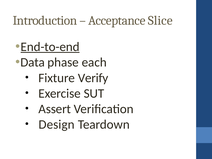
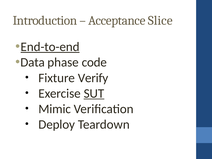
each: each -> code
SUT underline: none -> present
Assert: Assert -> Mimic
Design: Design -> Deploy
